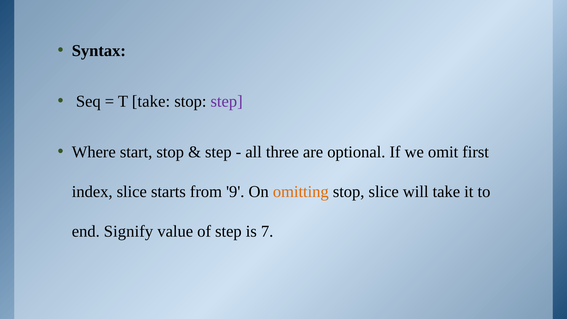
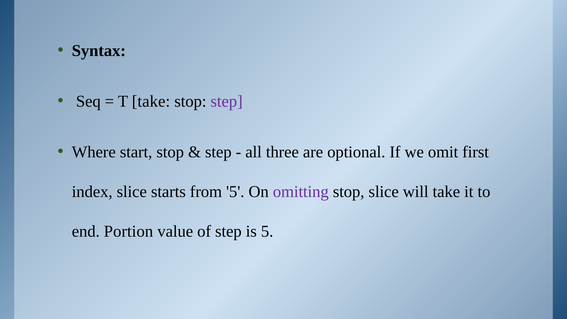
from 9: 9 -> 5
omitting colour: orange -> purple
Signify: Signify -> Portion
is 7: 7 -> 5
